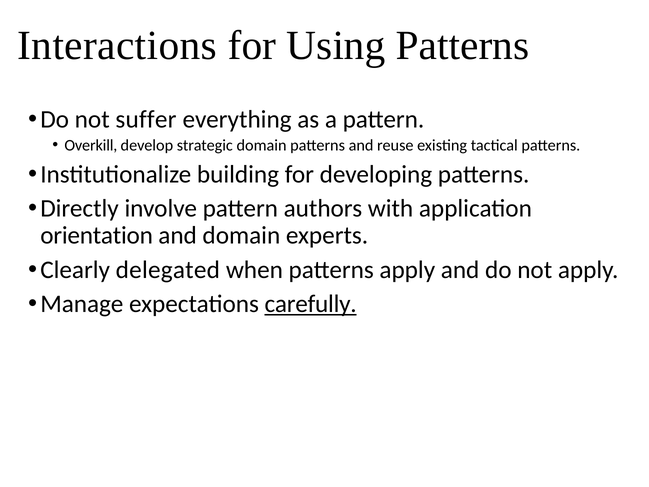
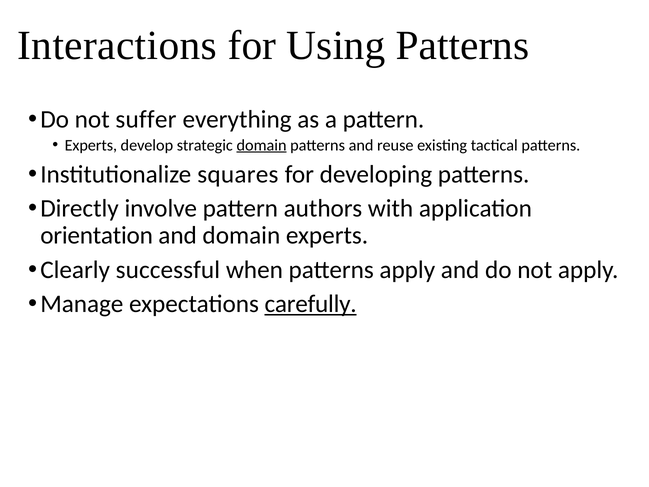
Overkill at (91, 145): Overkill -> Experts
domain at (262, 145) underline: none -> present
building: building -> squares
delegated: delegated -> successful
